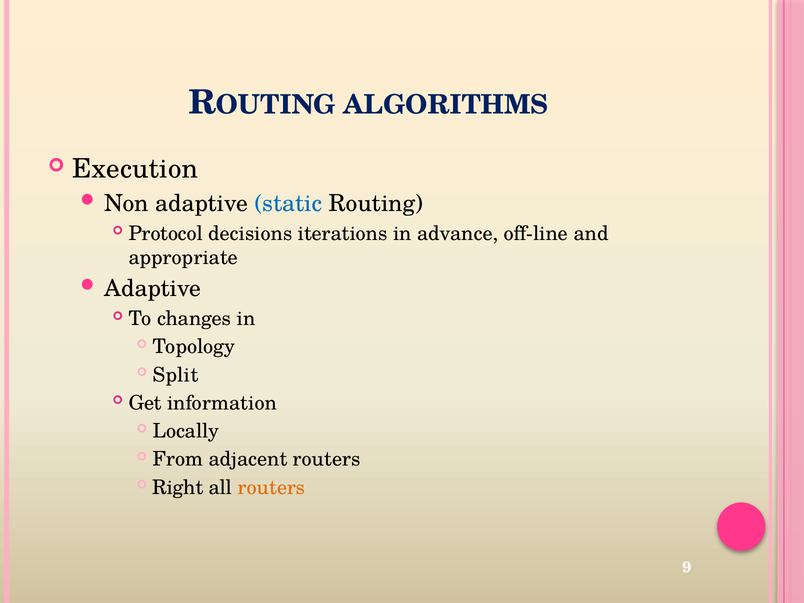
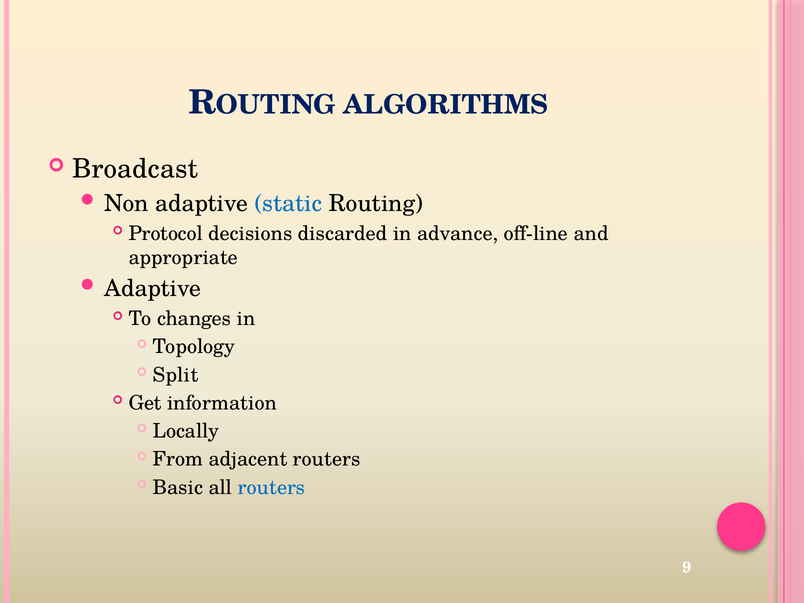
Execution: Execution -> Broadcast
iterations: iterations -> discarded
Right: Right -> Basic
routers at (272, 487) colour: orange -> blue
